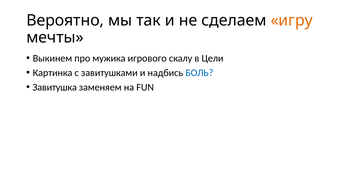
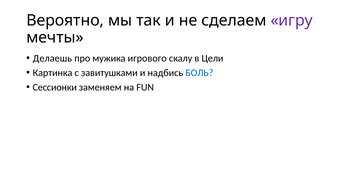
игру colour: orange -> purple
Выкинем: Выкинем -> Делаешь
Завитушка: Завитушка -> Сессионки
